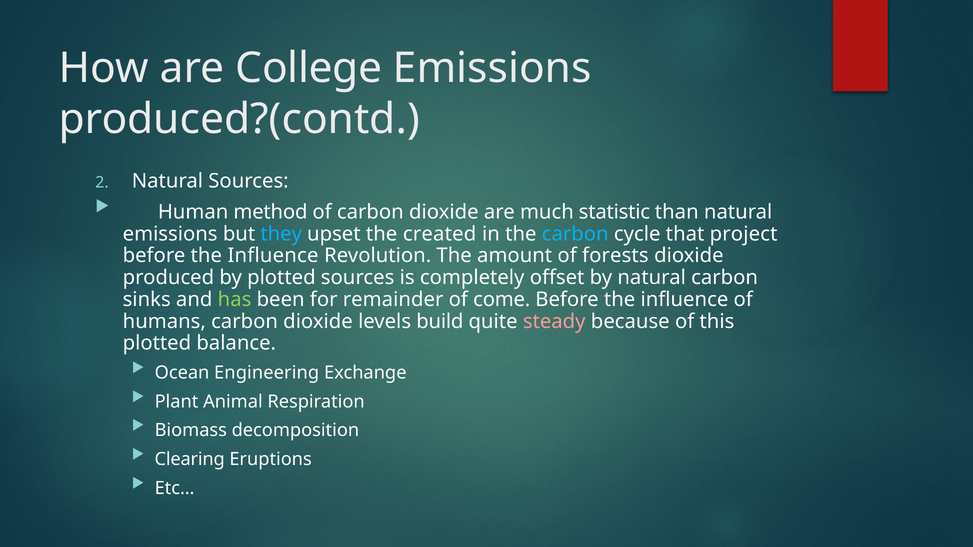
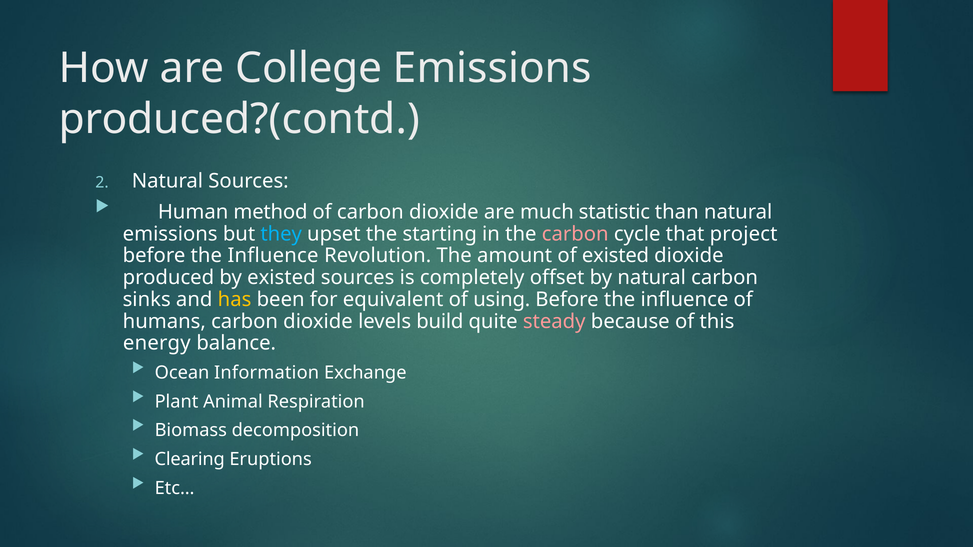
created: created -> starting
carbon at (575, 234) colour: light blue -> pink
of forests: forests -> existed
by plotted: plotted -> existed
has colour: light green -> yellow
remainder: remainder -> equivalent
come: come -> using
plotted at (157, 343): plotted -> energy
Engineering: Engineering -> Information
